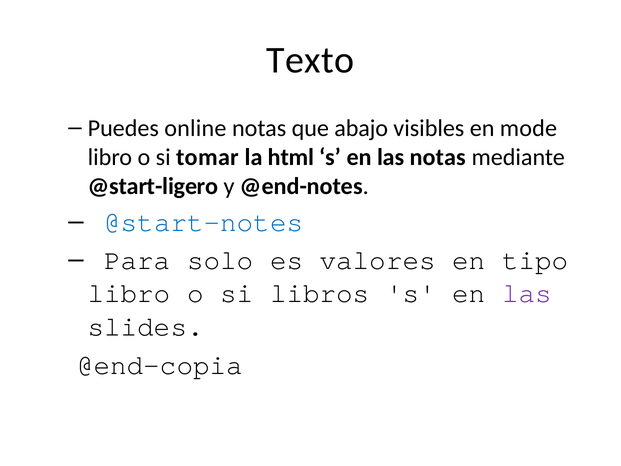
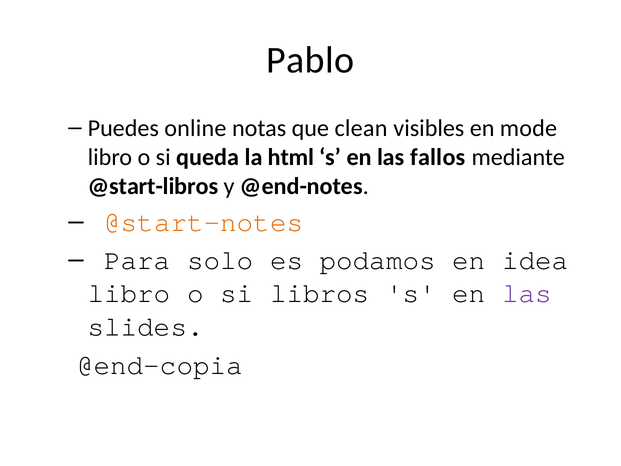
Texto: Texto -> Pablo
abajo: abajo -> clean
tomar: tomar -> queda
las notas: notas -> fallos
@start-ligero: @start-ligero -> @start-libros
@start-notes colour: blue -> orange
valores: valores -> podamos
tipo: tipo -> idea
